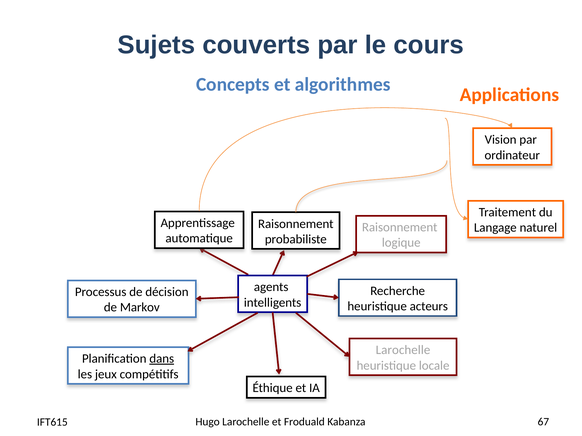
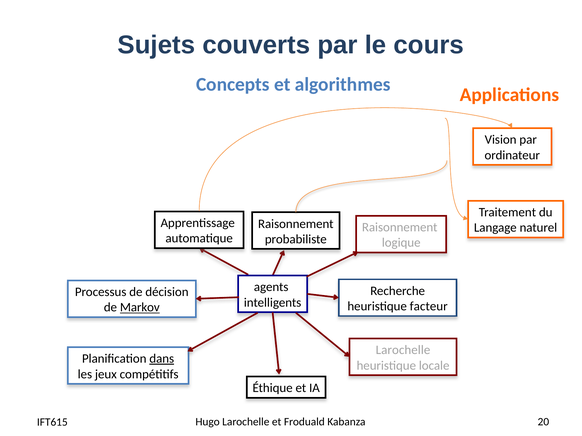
acteurs: acteurs -> facteur
Markov underline: none -> present
67: 67 -> 20
